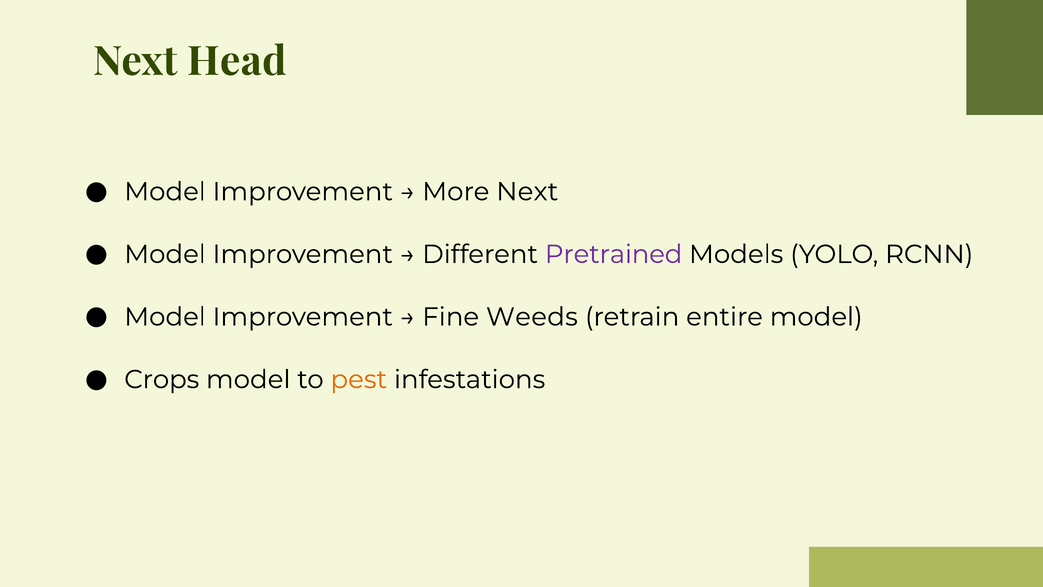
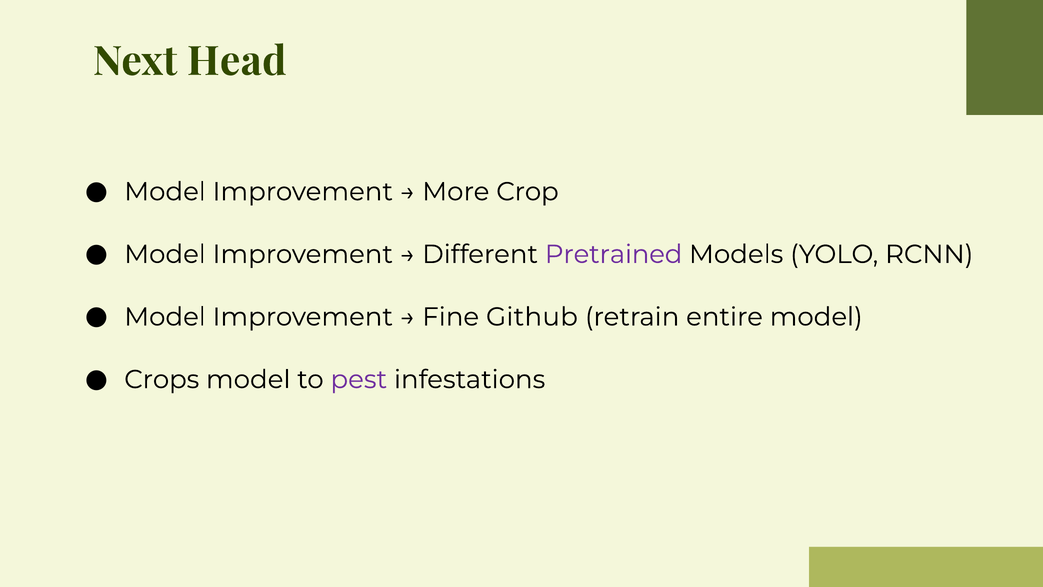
More Next: Next -> Crop
Weeds: Weeds -> Github
pest colour: orange -> purple
